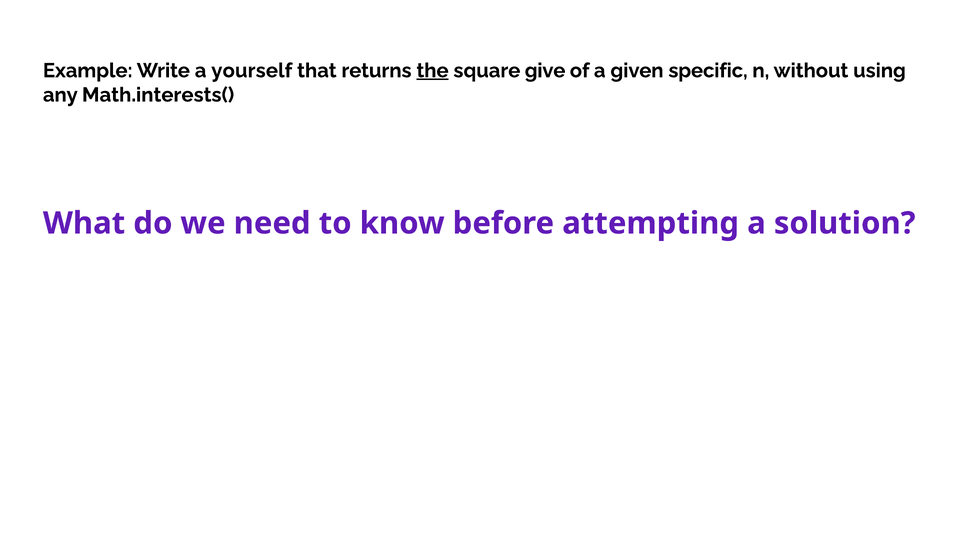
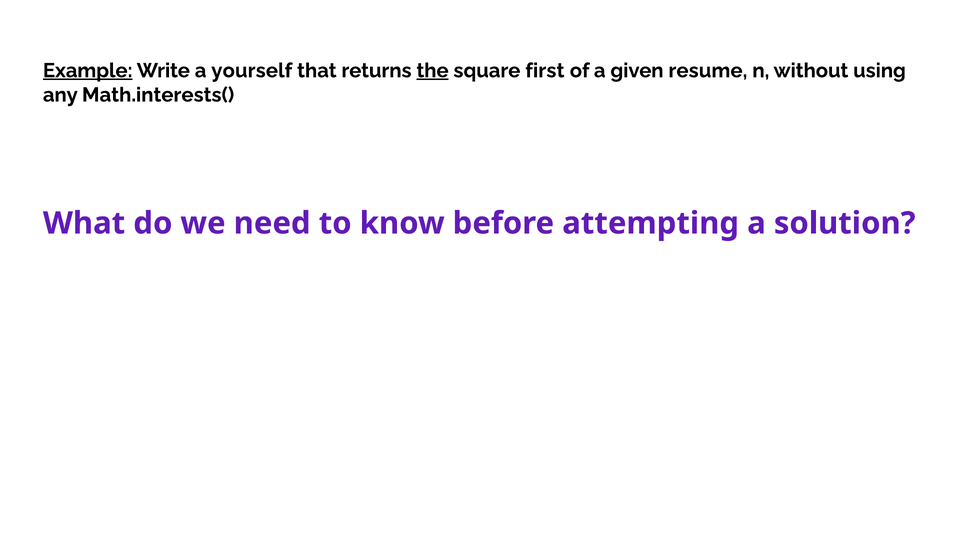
Example underline: none -> present
give: give -> first
specific: specific -> resume
